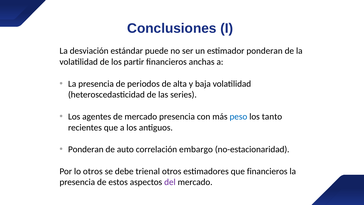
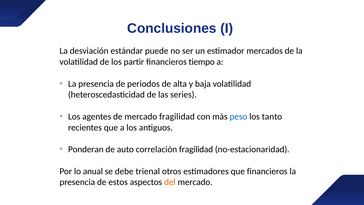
estimador ponderan: ponderan -> mercados
anchas: anchas -> tiempo
mercado presencia: presencia -> fragilidad
correlación embargo: embargo -> fragilidad
lo otros: otros -> anual
del colour: purple -> orange
